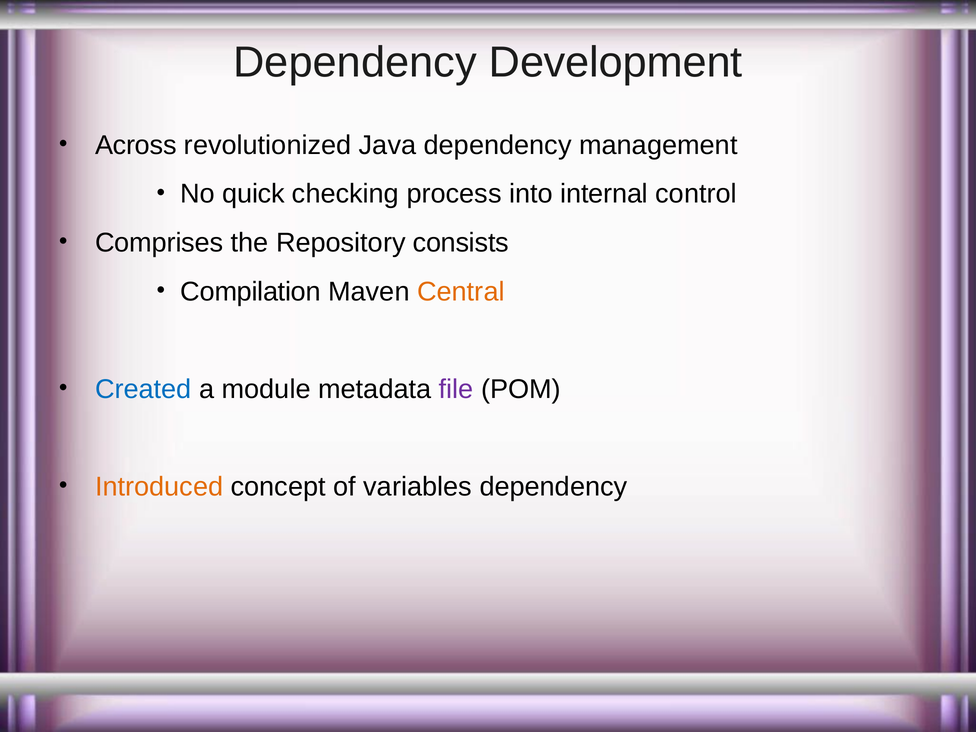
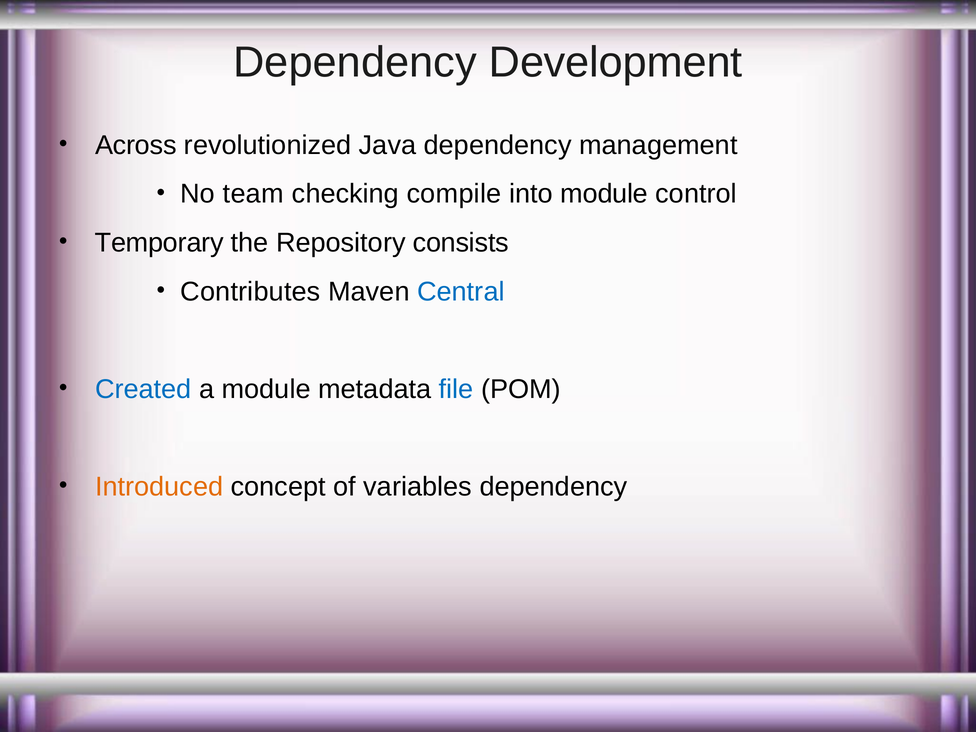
quick: quick -> team
process: process -> compile
into internal: internal -> module
Comprises: Comprises -> Temporary
Compilation: Compilation -> Contributes
Central colour: orange -> blue
file colour: purple -> blue
